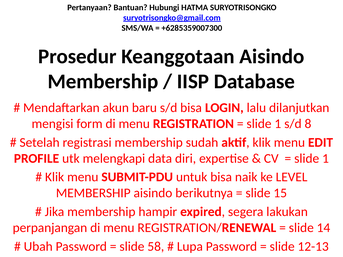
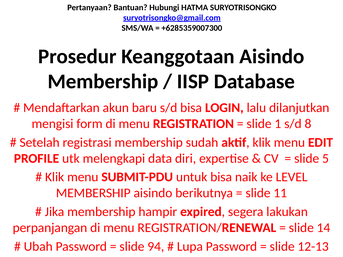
1 at (326, 159): 1 -> 5
15: 15 -> 11
58: 58 -> 94
